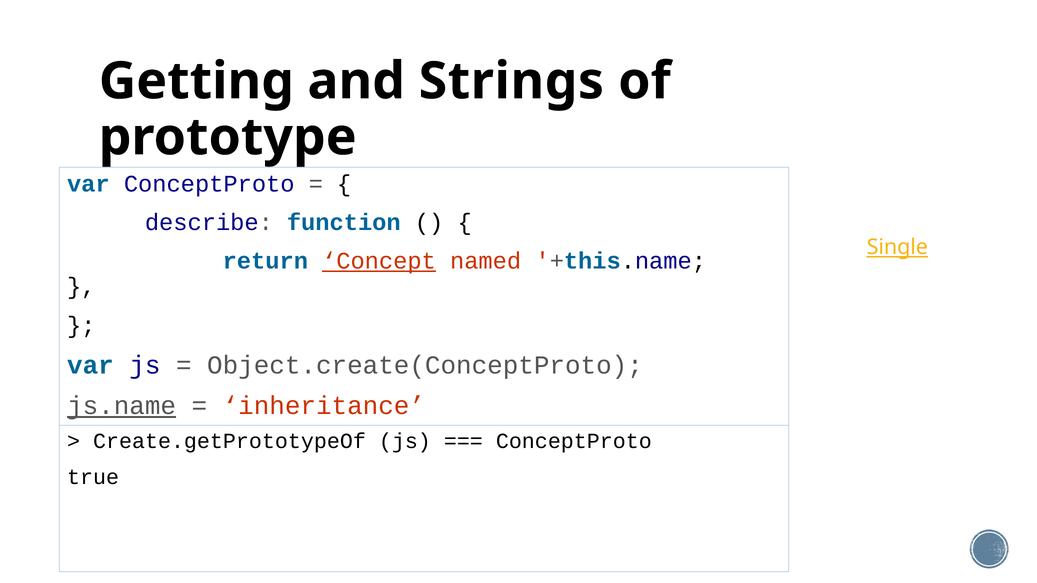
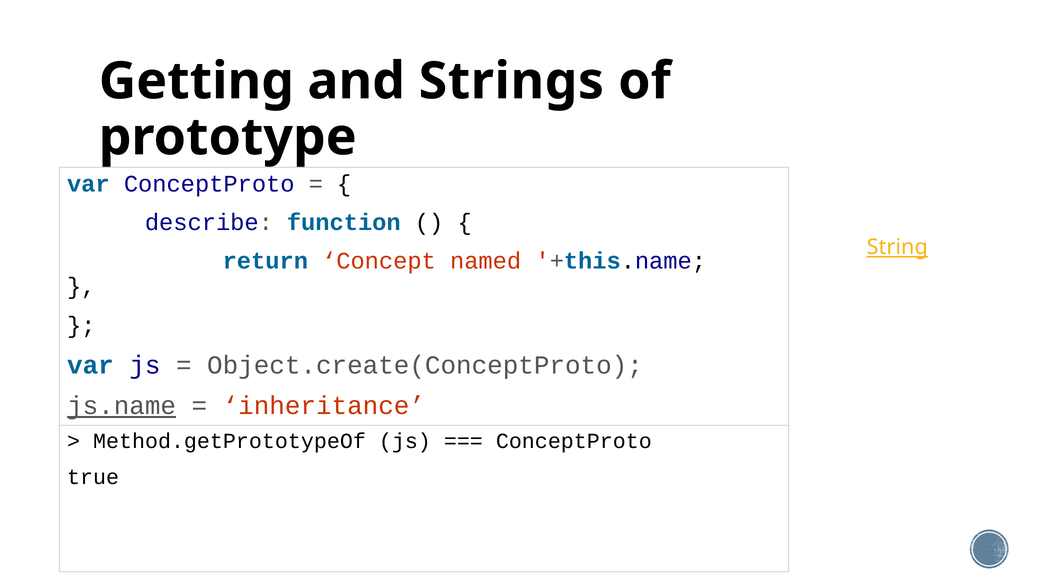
Single: Single -> String
Concept underline: present -> none
Create.getPrototypeOf: Create.getPrototypeOf -> Method.getPrototypeOf
